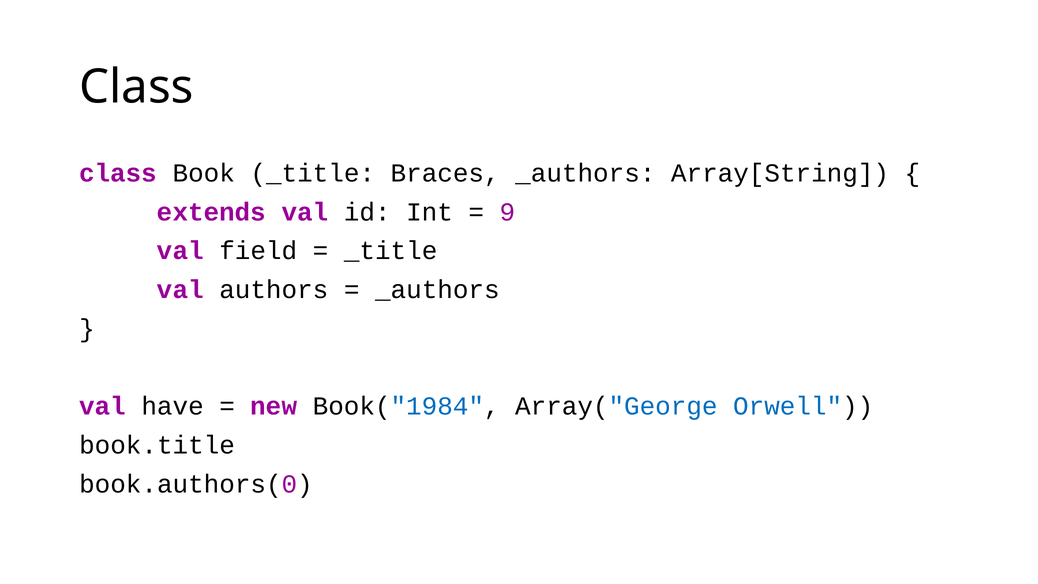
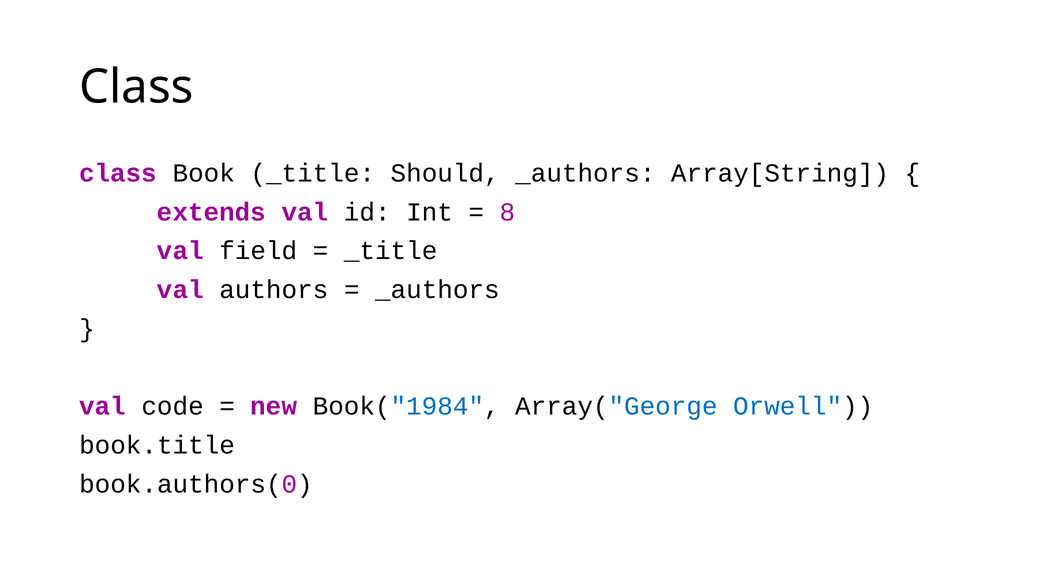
Braces: Braces -> Should
9: 9 -> 8
have: have -> code
